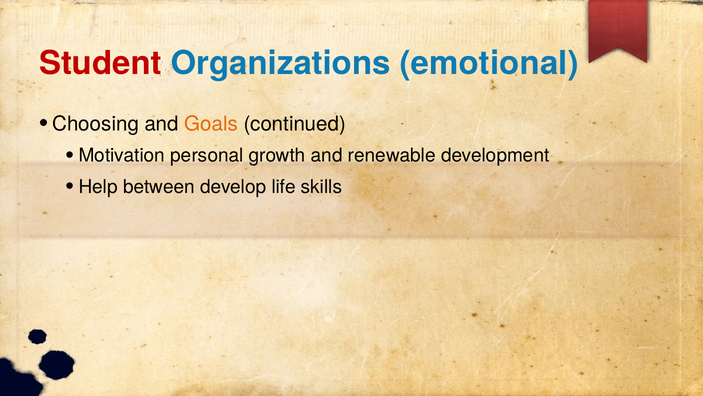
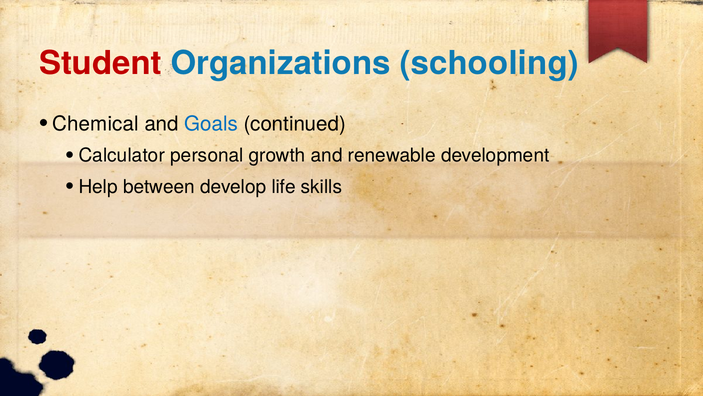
emotional: emotional -> schooling
Choosing: Choosing -> Chemical
Goals colour: orange -> blue
Motivation: Motivation -> Calculator
